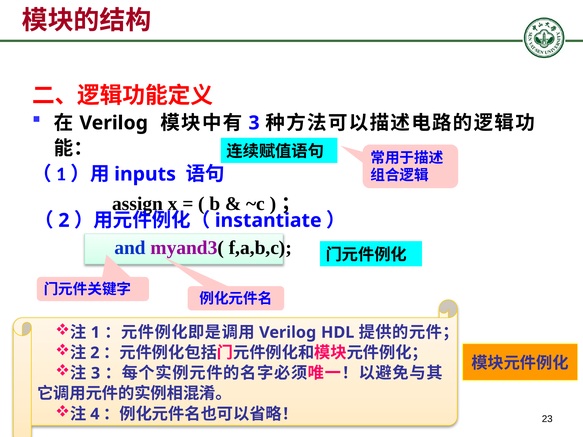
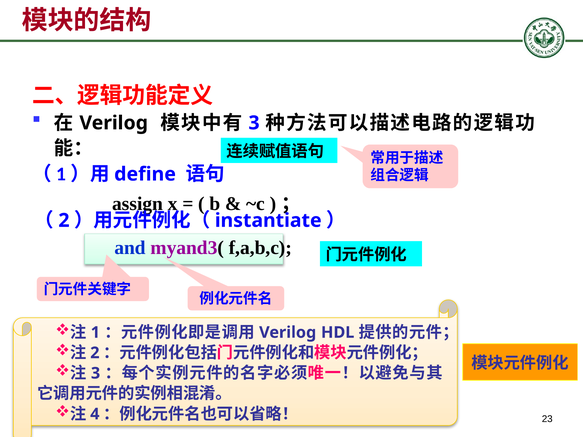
inputs: inputs -> define
